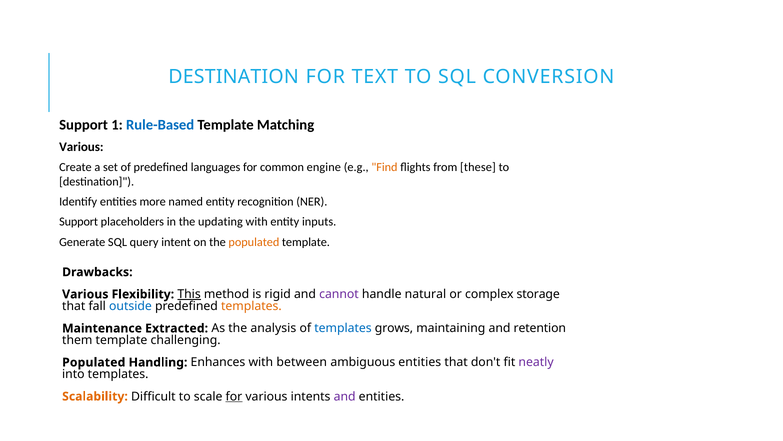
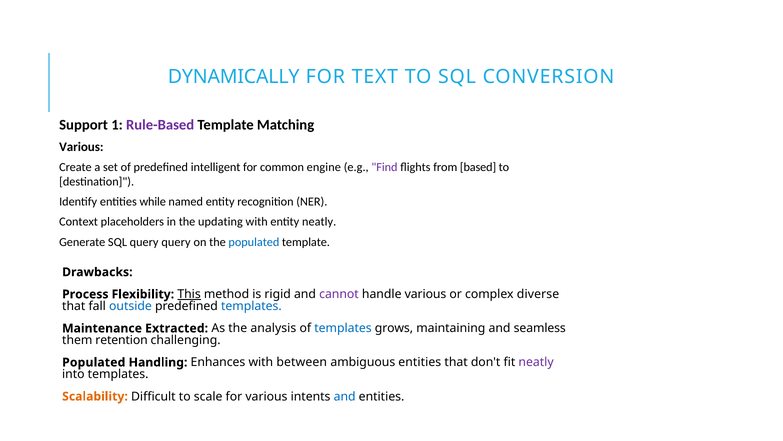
DESTINATION at (234, 77): DESTINATION -> DYNAMICALLY
Rule-Based colour: blue -> purple
languages: languages -> intelligent
Find colour: orange -> purple
these: these -> based
more: more -> while
Support at (79, 222): Support -> Context
entity inputs: inputs -> neatly
query intent: intent -> query
populated at (254, 242) colour: orange -> blue
Various at (85, 294): Various -> Process
handle natural: natural -> various
storage: storage -> diverse
templates at (251, 306) colour: orange -> blue
retention: retention -> seamless
them template: template -> retention
for at (234, 396) underline: present -> none
and at (345, 396) colour: purple -> blue
